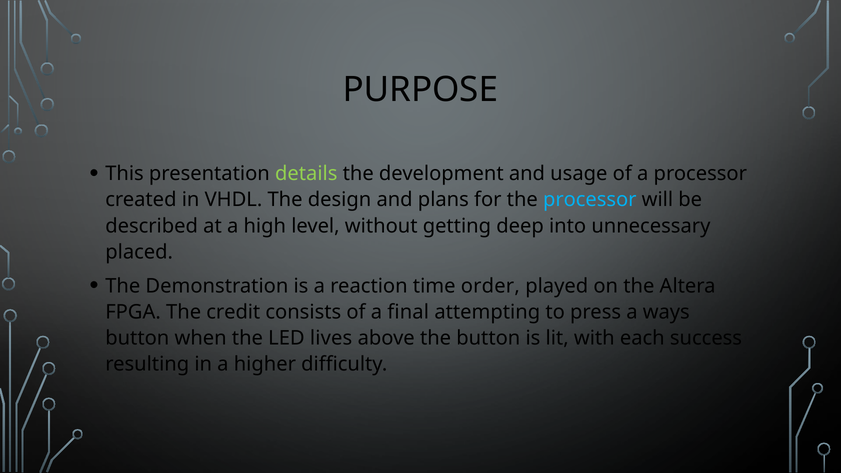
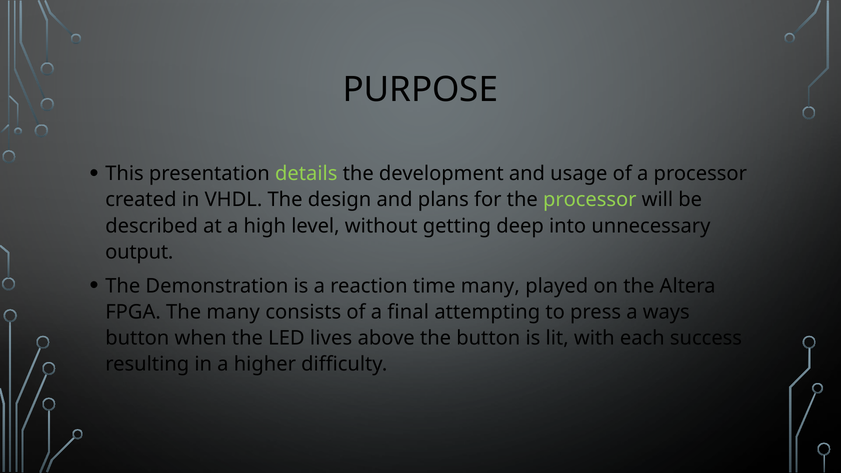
processor at (590, 200) colour: light blue -> light green
placed: placed -> output
time order: order -> many
The credit: credit -> many
